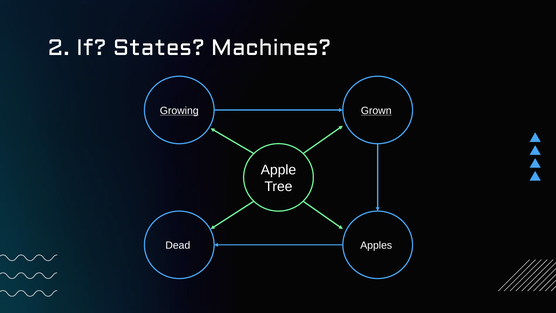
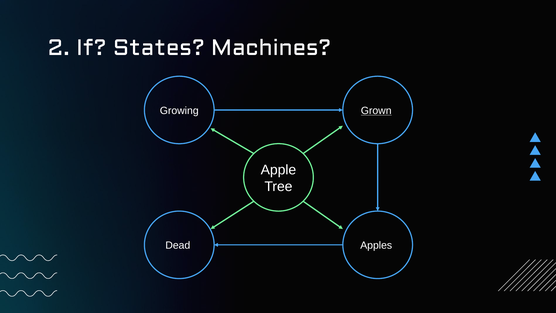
Growing underline: present -> none
